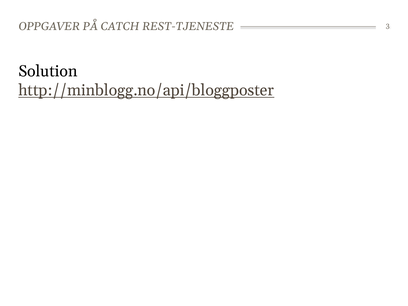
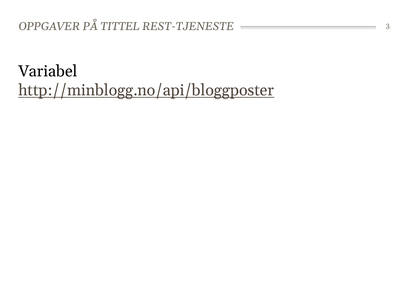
CATCH: CATCH -> TITTEL
Solution: Solution -> Variabel
